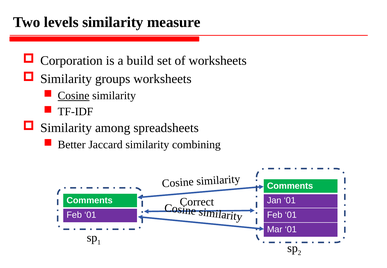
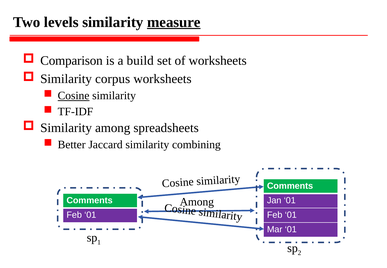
measure underline: none -> present
Corporation: Corporation -> Comparison
groups: groups -> corpus
Correct at (197, 202): Correct -> Among
